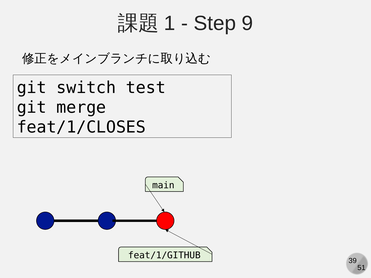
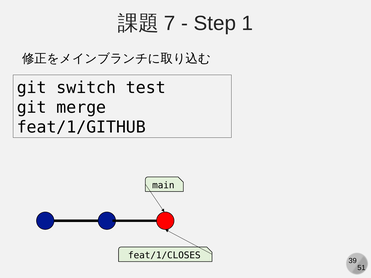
1: 1 -> 7
9: 9 -> 1
feat/1/CLOSES: feat/1/CLOSES -> feat/1/GITHUB
feat/1/GITHUB: feat/1/GITHUB -> feat/1/CLOSES
